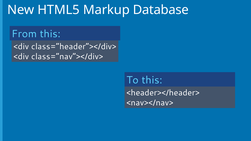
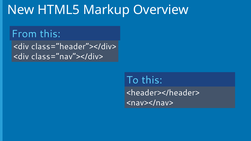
Database: Database -> Overview
